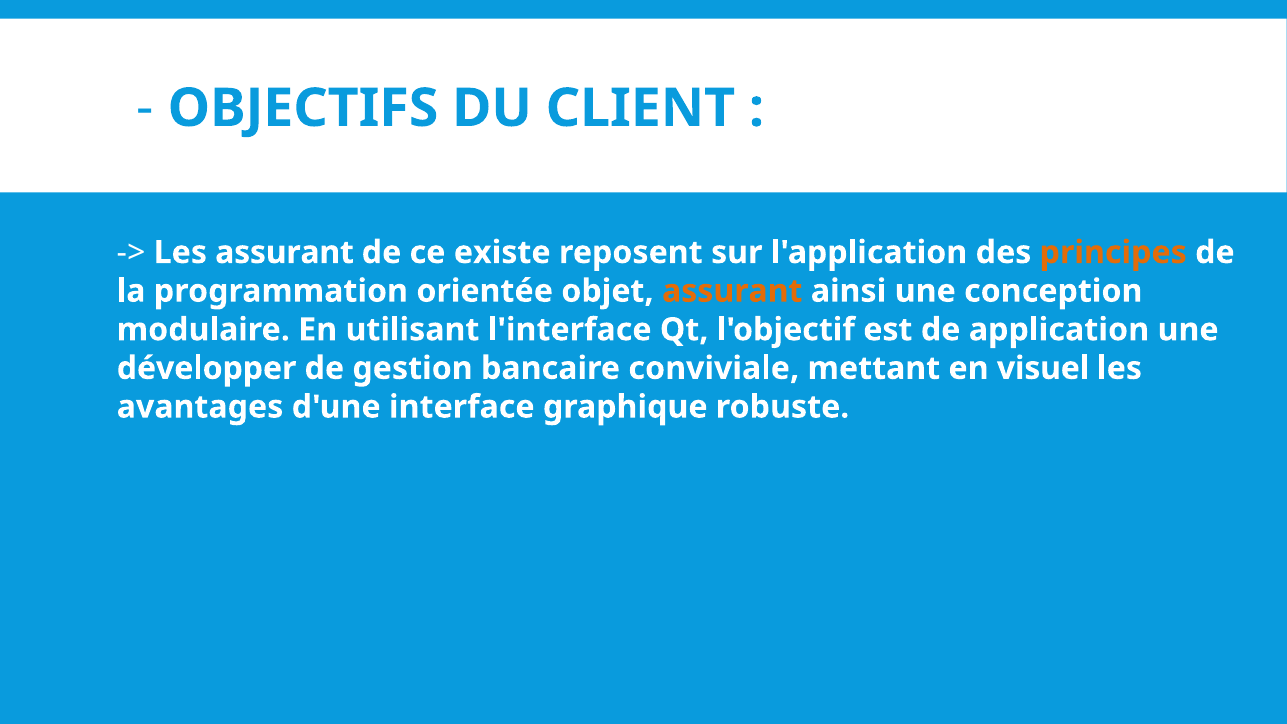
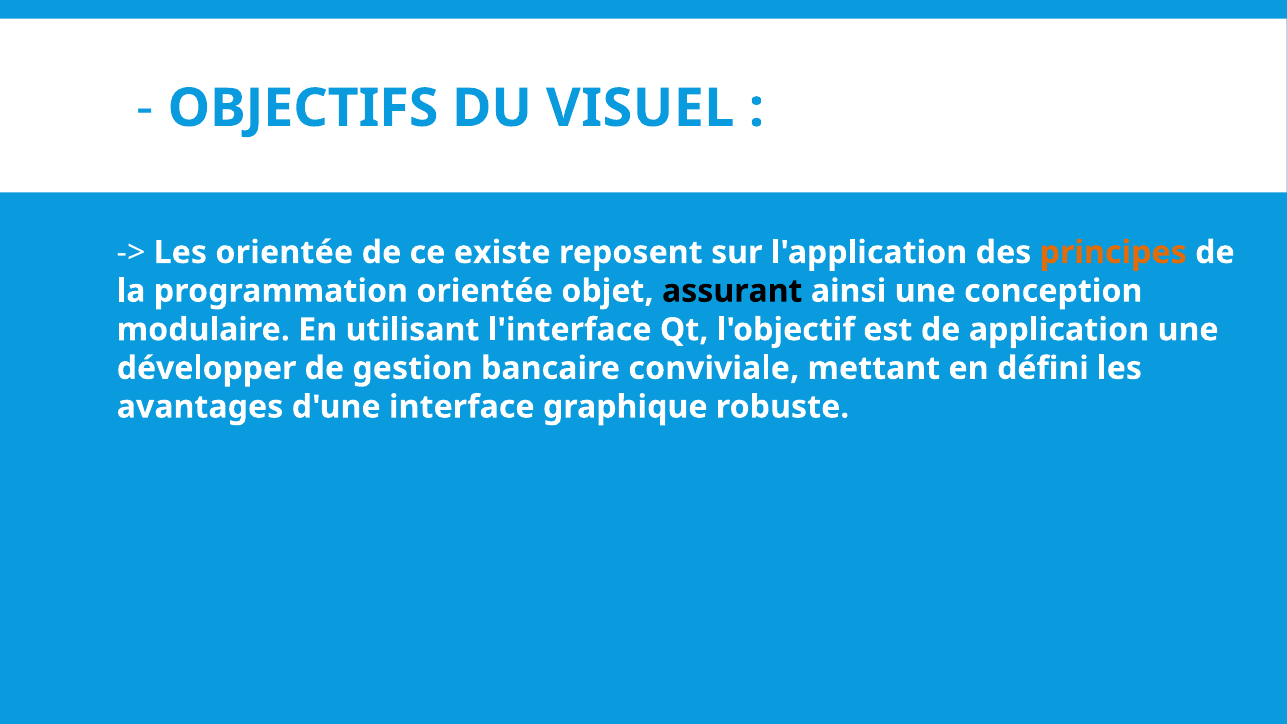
CLIENT: CLIENT -> VISUEL
Les assurant: assurant -> orientée
assurant at (732, 291) colour: orange -> black
visuel: visuel -> défini
